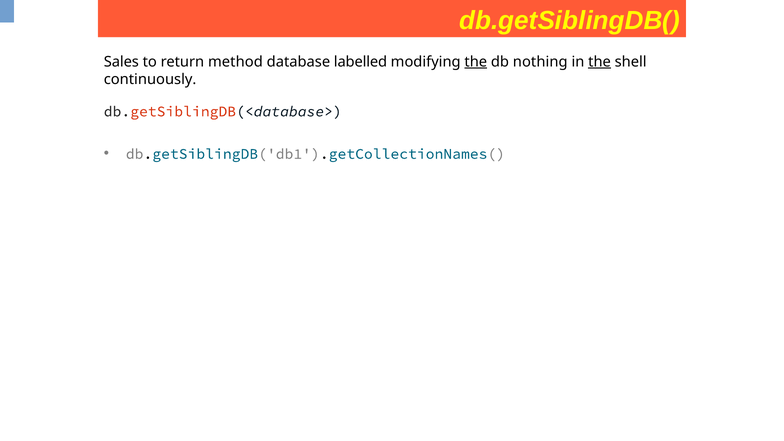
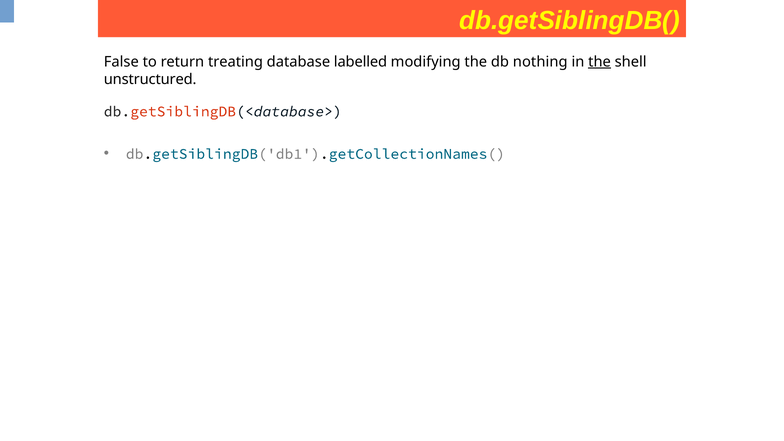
Sales: Sales -> False
method: method -> treating
the at (476, 62) underline: present -> none
continuously: continuously -> unstructured
